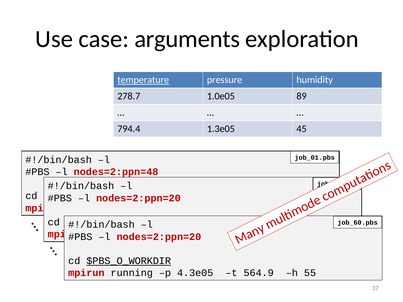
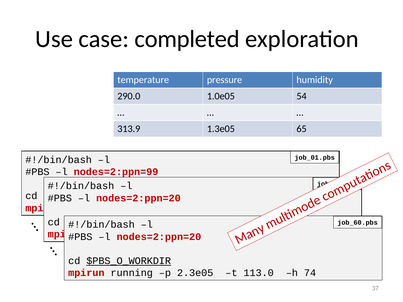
arguments: arguments -> completed
temperature underline: present -> none
278.7: 278.7 -> 290.0
89: 89 -> 54
794.4: 794.4 -> 313.9
45: 45 -> 65
nodes=2:ppn=48: nodes=2:ppn=48 -> nodes=2:ppn=99
4.3e05: 4.3e05 -> 2.3e05
564.9: 564.9 -> 113.0
55: 55 -> 74
